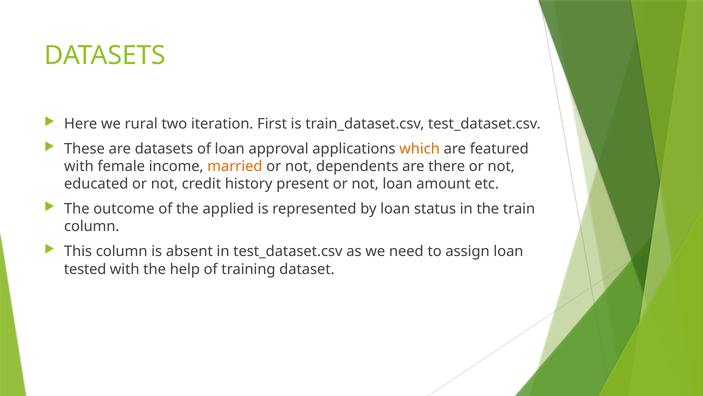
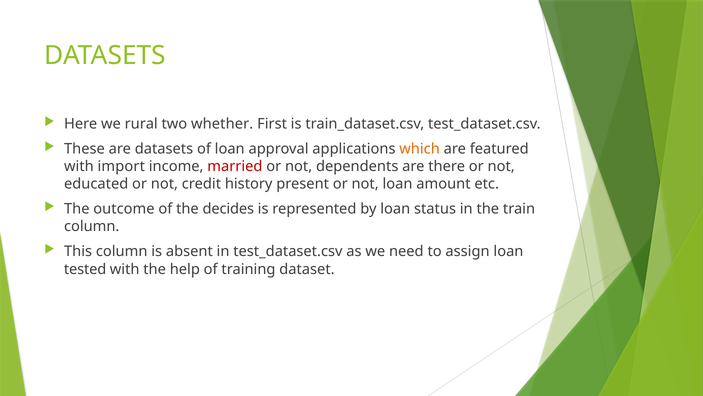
iteration: iteration -> whether
female: female -> import
married colour: orange -> red
applied: applied -> decides
